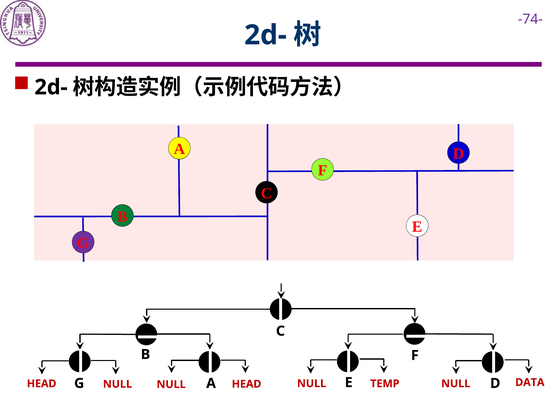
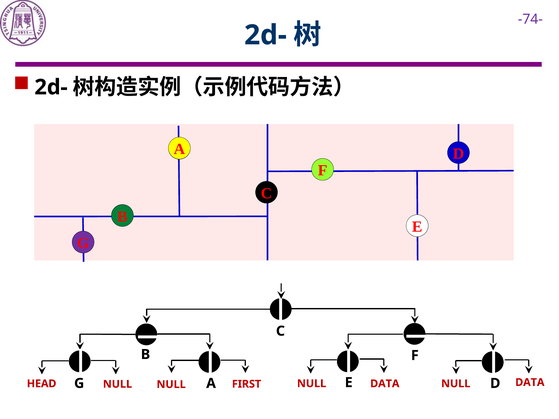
TEMP at (385, 384): TEMP -> DATA
HEAD at (247, 384): HEAD -> FIRST
